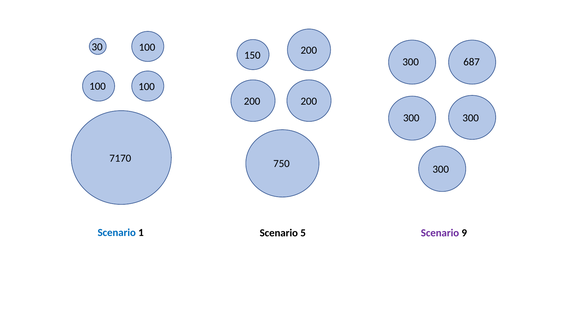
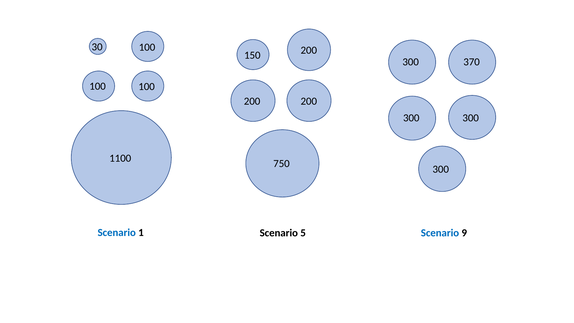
687: 687 -> 370
7170: 7170 -> 1100
Scenario at (440, 233) colour: purple -> blue
